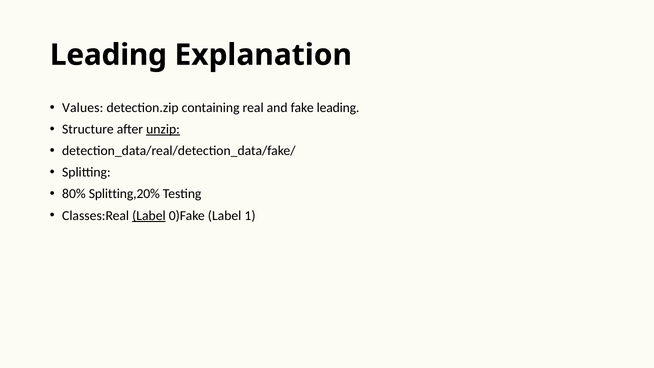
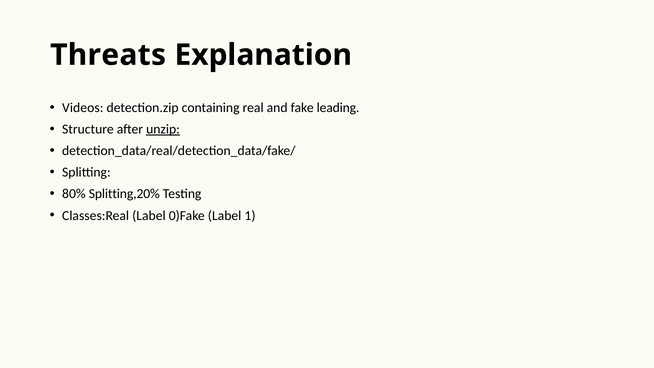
Leading at (108, 55): Leading -> Threats
Values: Values -> Videos
Label at (149, 215) underline: present -> none
